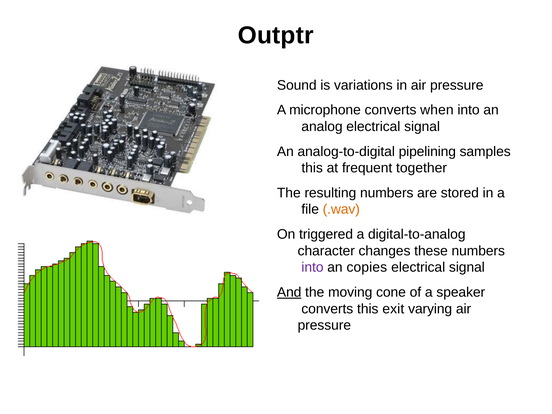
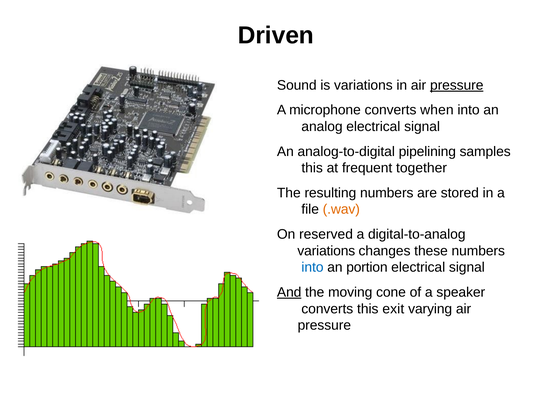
Outptr: Outptr -> Driven
pressure at (457, 85) underline: none -> present
triggered: triggered -> reserved
character at (326, 251): character -> variations
into at (312, 267) colour: purple -> blue
copies: copies -> portion
